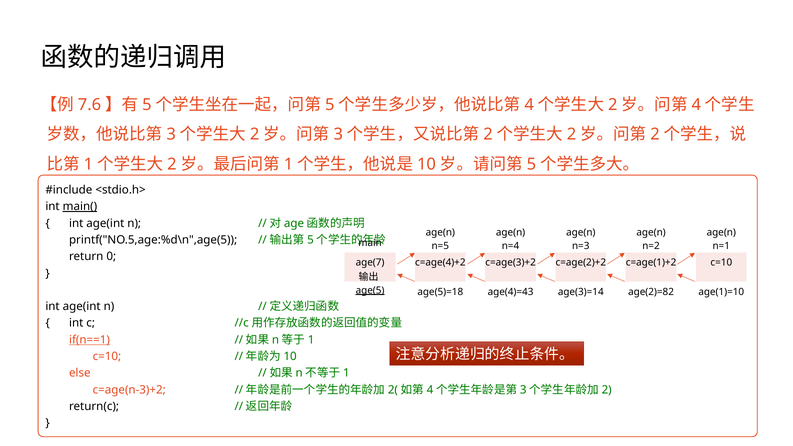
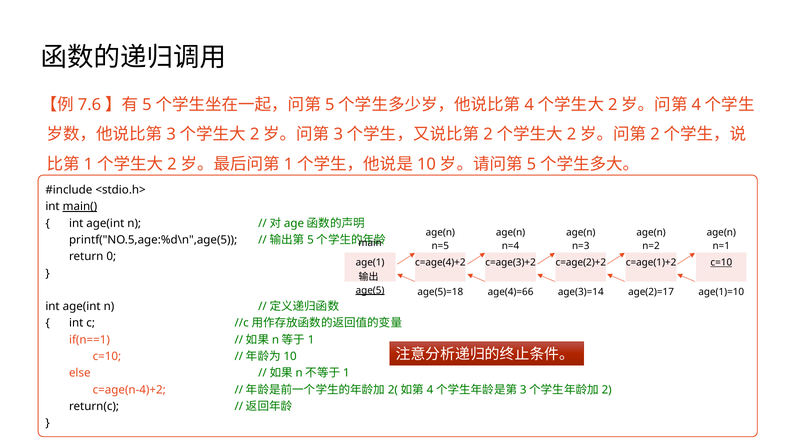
age(7: age(7 -> age(1
c=10 at (721, 262) underline: none -> present
age(4)=43: age(4)=43 -> age(4)=66
age(2)=82: age(2)=82 -> age(2)=17
if(n==1 underline: present -> none
c=age(n-3)+2: c=age(n-3)+2 -> c=age(n-4)+2
